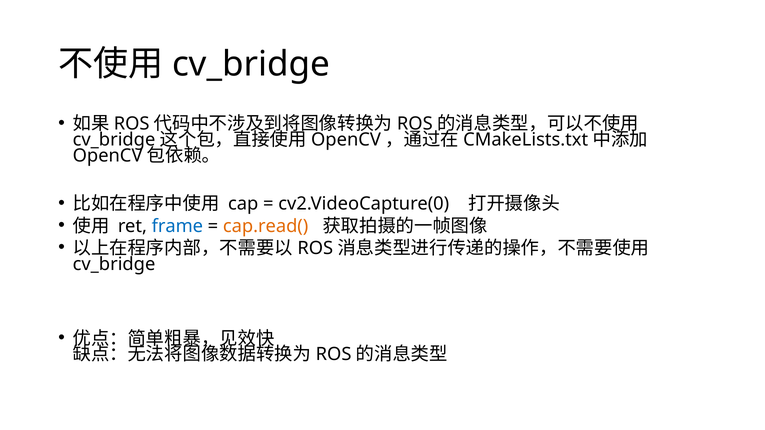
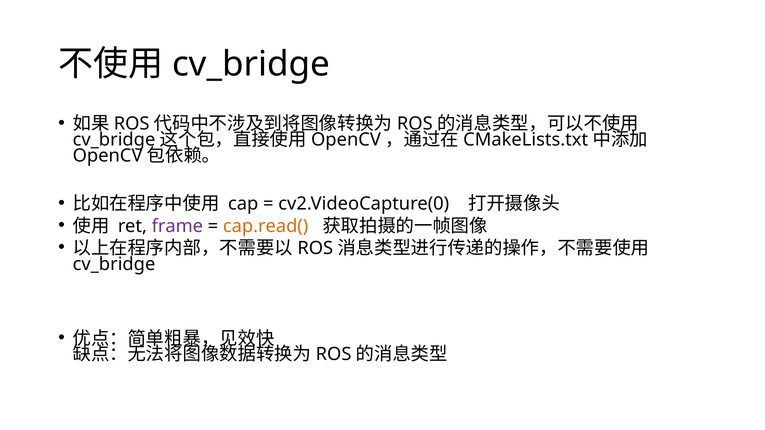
frame colour: blue -> purple
